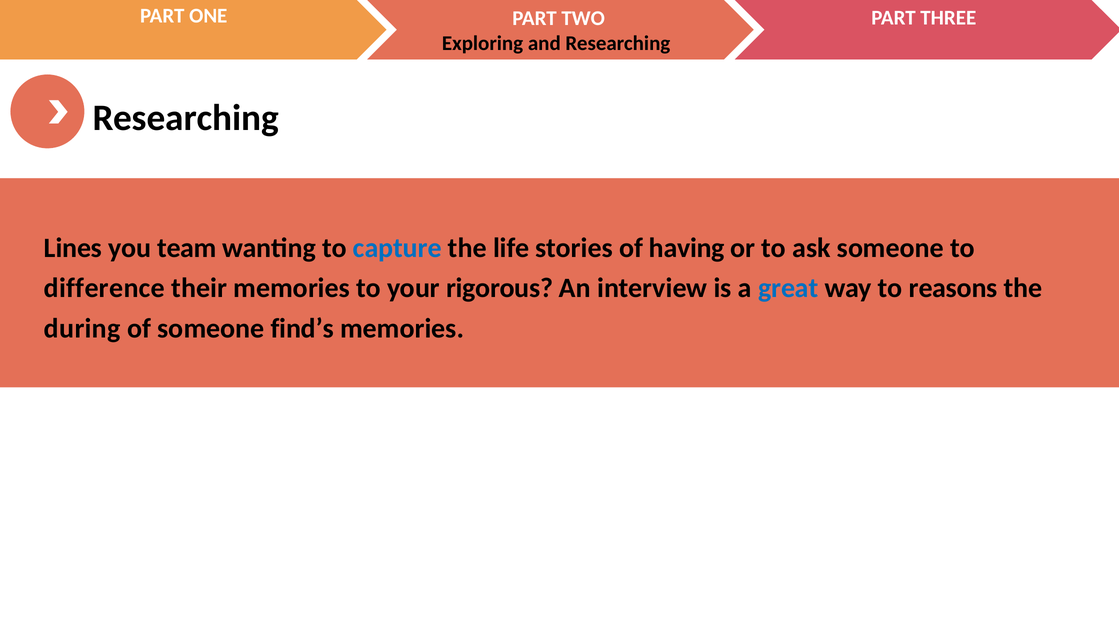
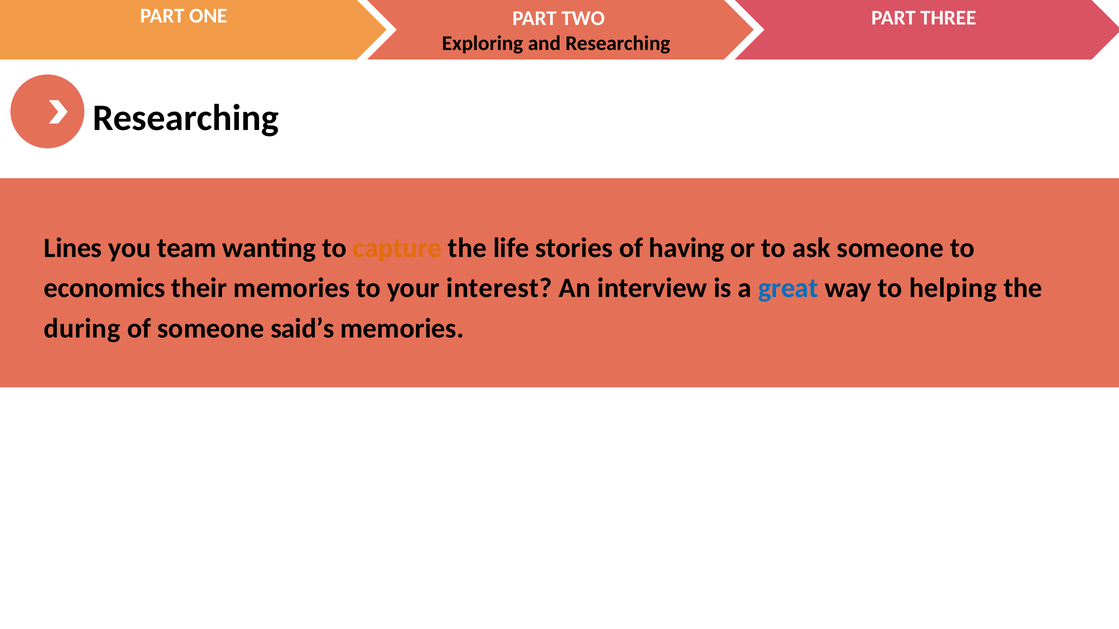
capture colour: blue -> orange
difference: difference -> economics
rigorous: rigorous -> interest
reasons: reasons -> helping
find’s: find’s -> said’s
